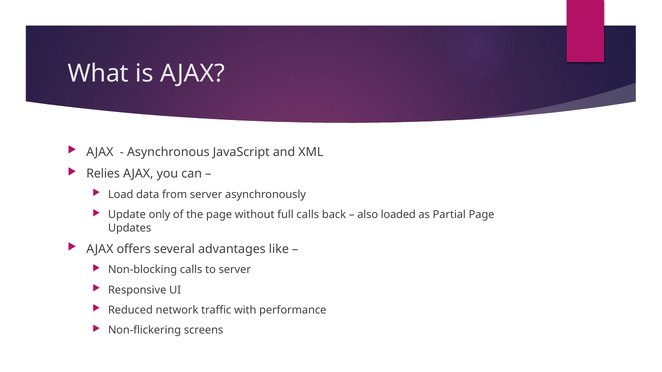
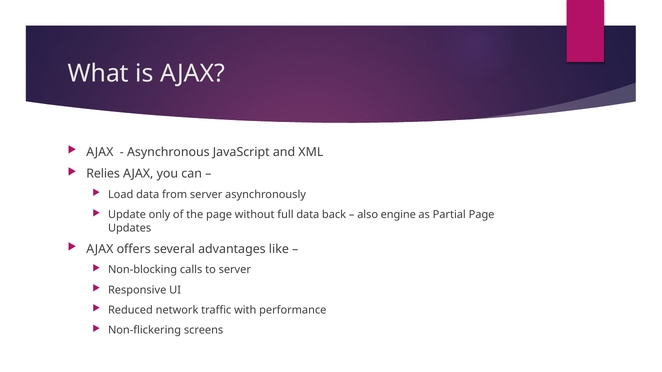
full calls: calls -> data
loaded: loaded -> engine
